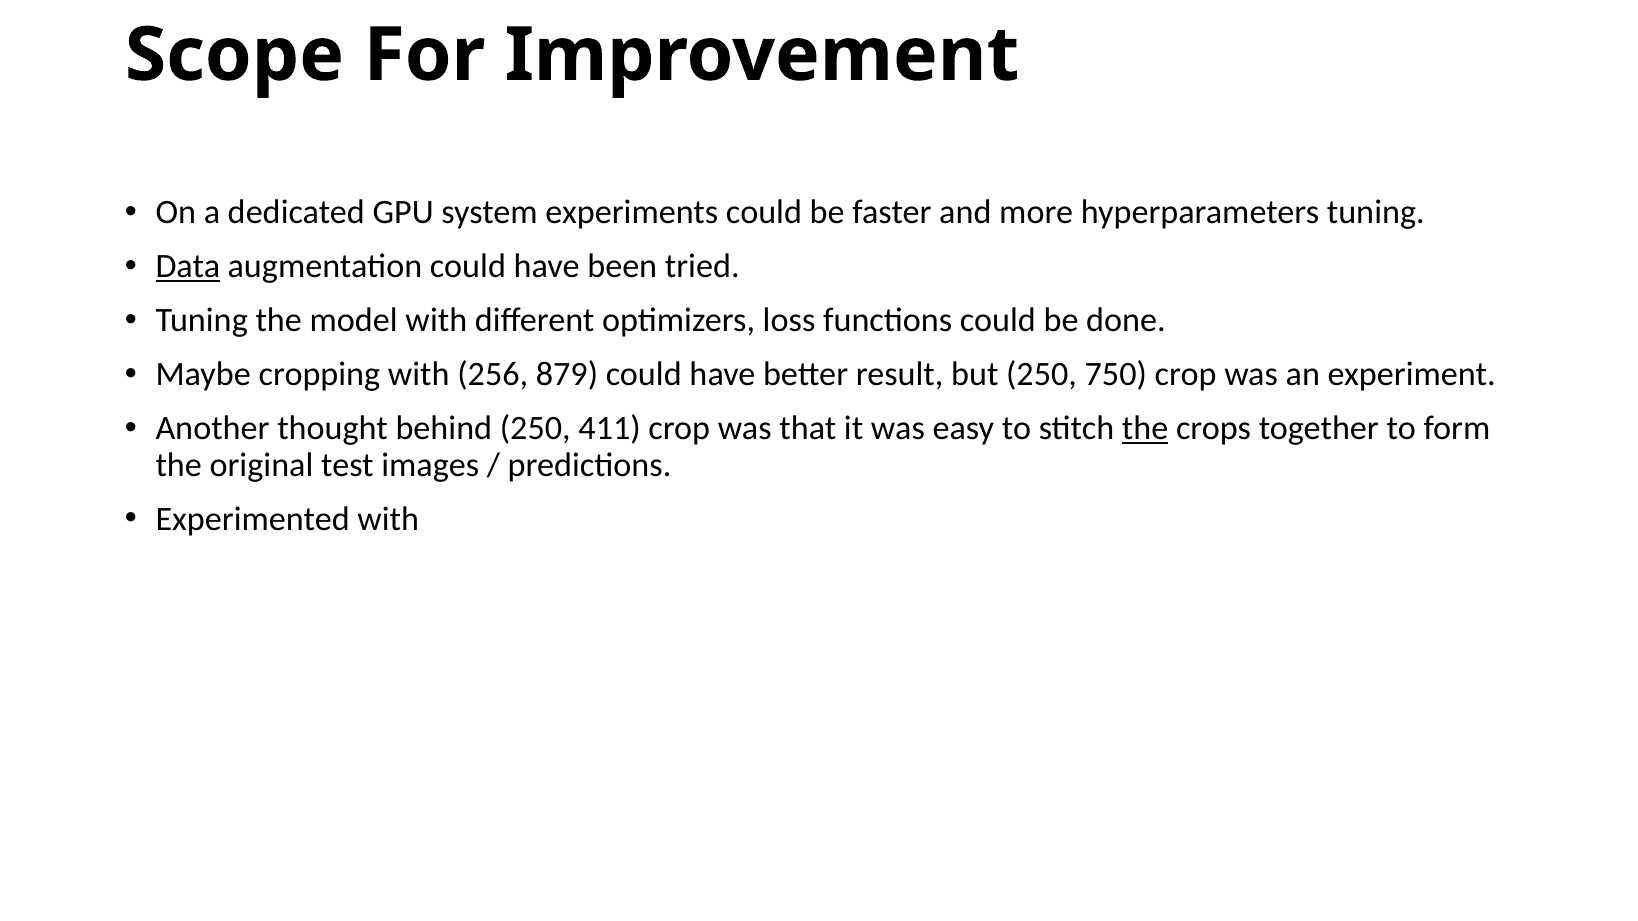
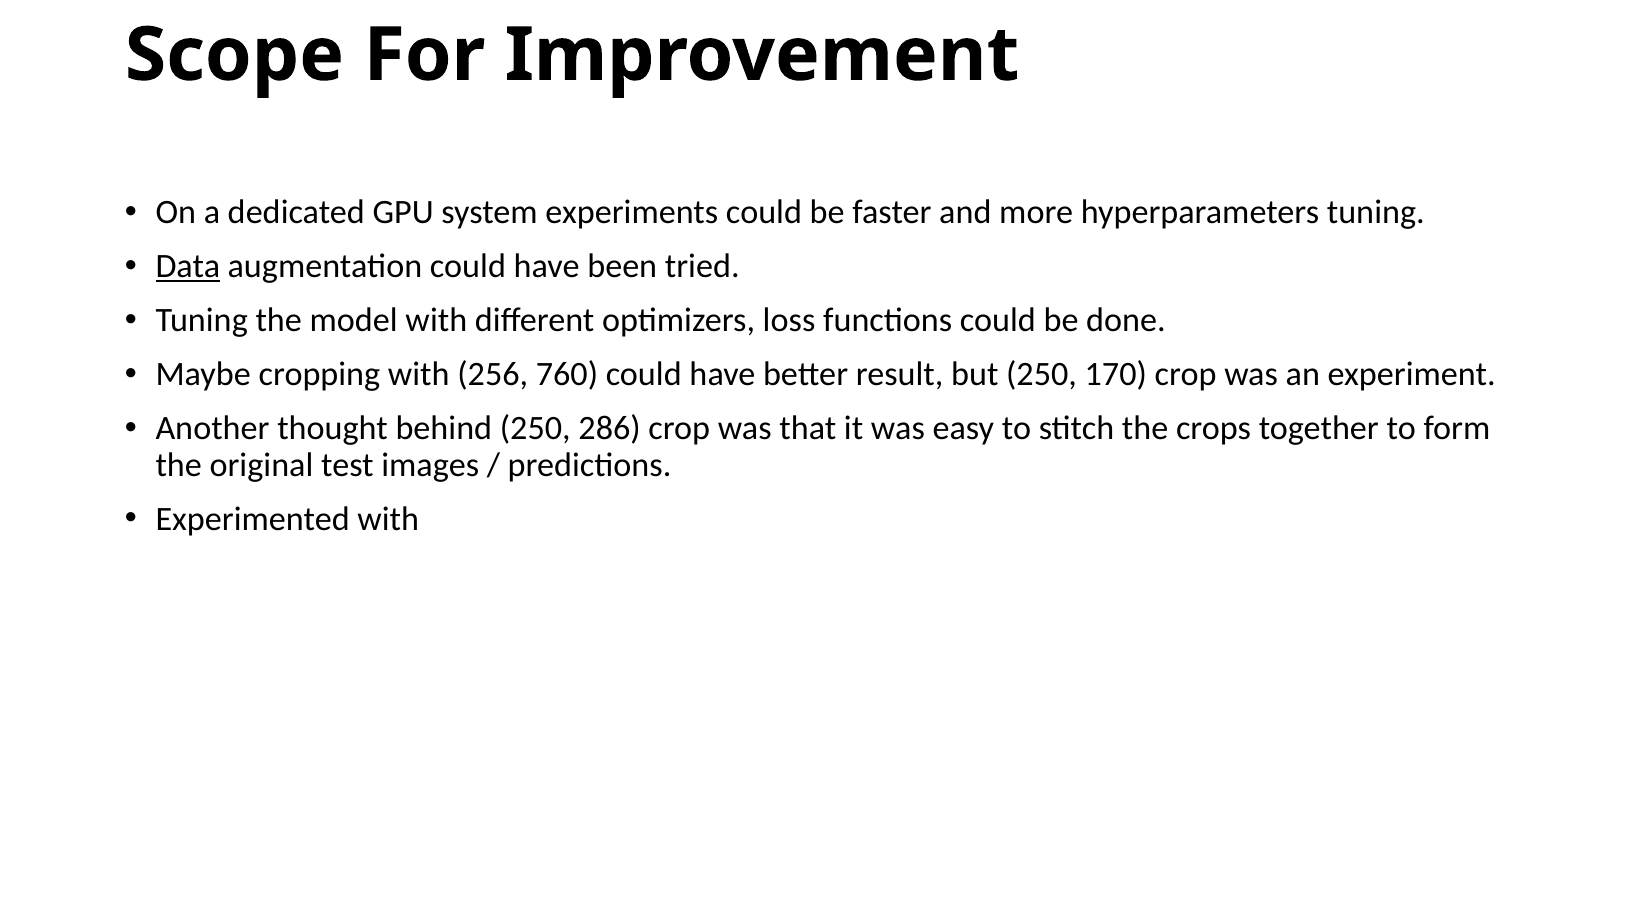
879: 879 -> 760
750: 750 -> 170
411: 411 -> 286
the at (1145, 428) underline: present -> none
